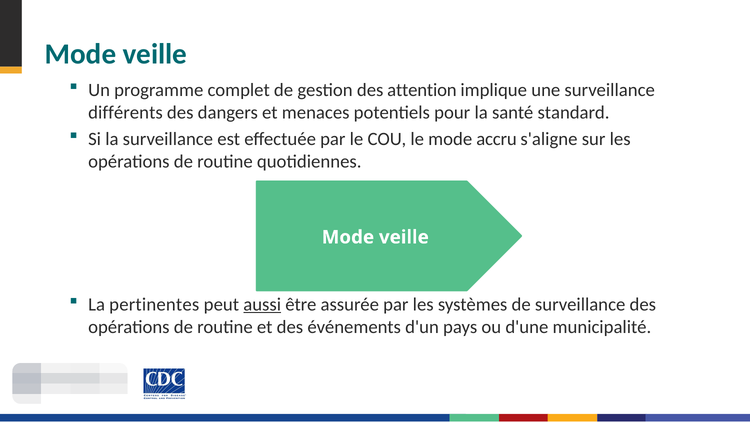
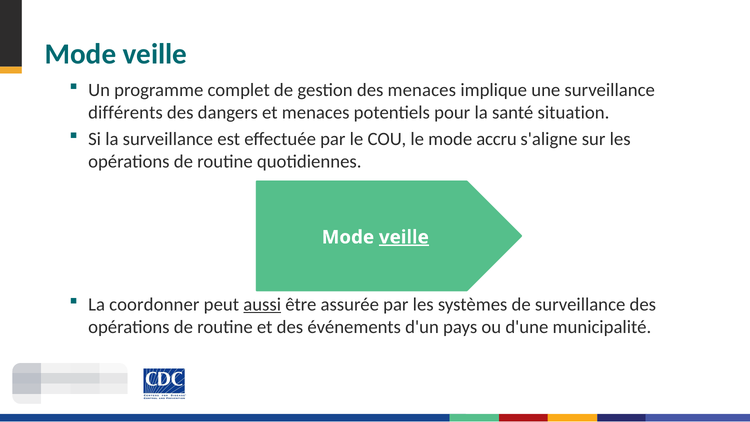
des attention: attention -> menaces
standard: standard -> situation
veille at (404, 237) underline: none -> present
pertinentes: pertinentes -> coordonner
